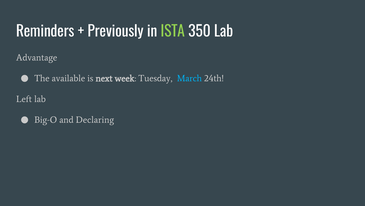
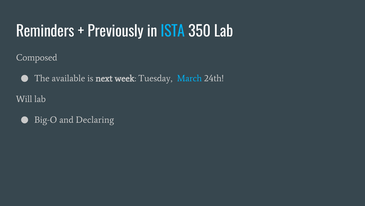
ISTA colour: light green -> light blue
Advantage: Advantage -> Composed
Left: Left -> Will
